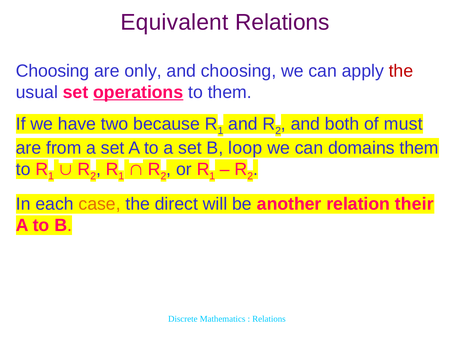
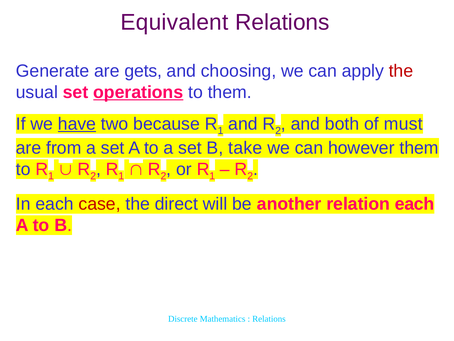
Choosing at (53, 71): Choosing -> Generate
only: only -> gets
have underline: none -> present
loop: loop -> take
domains: domains -> however
case colour: orange -> red
relation their: their -> each
